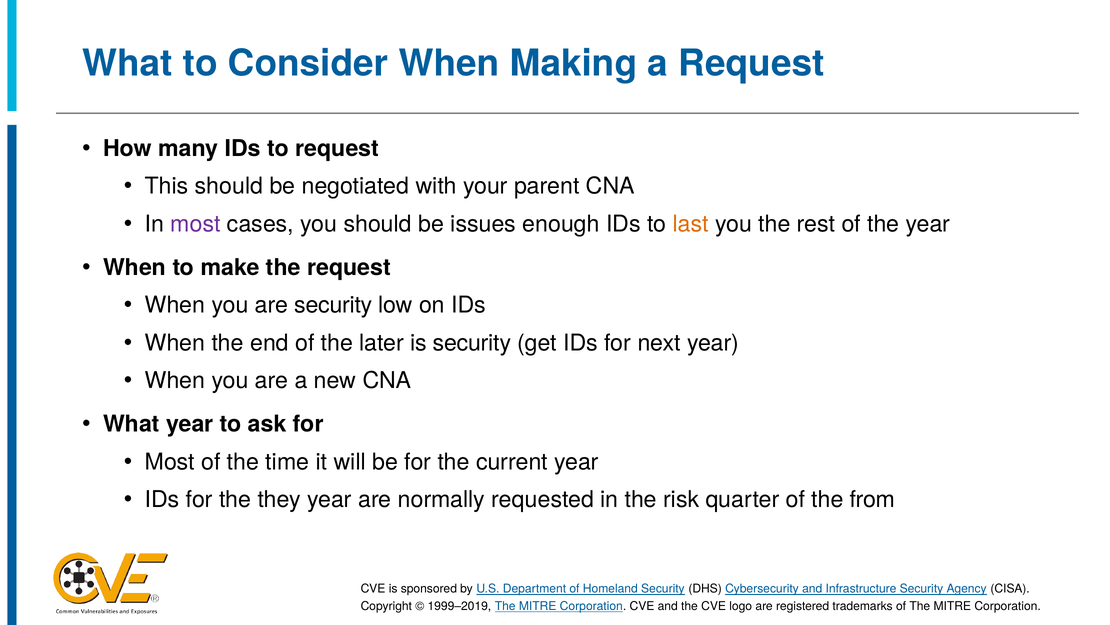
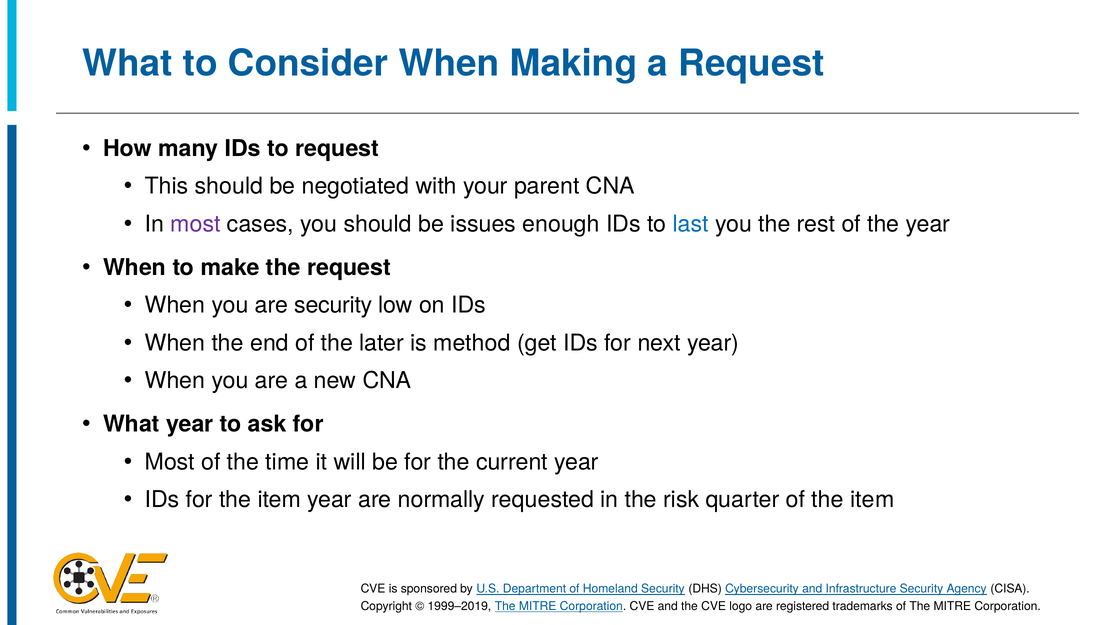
last colour: orange -> blue
is security: security -> method
for the they: they -> item
of the from: from -> item
